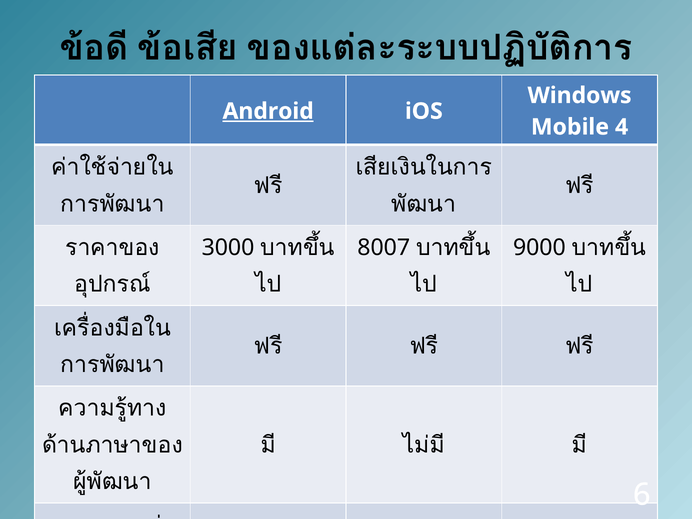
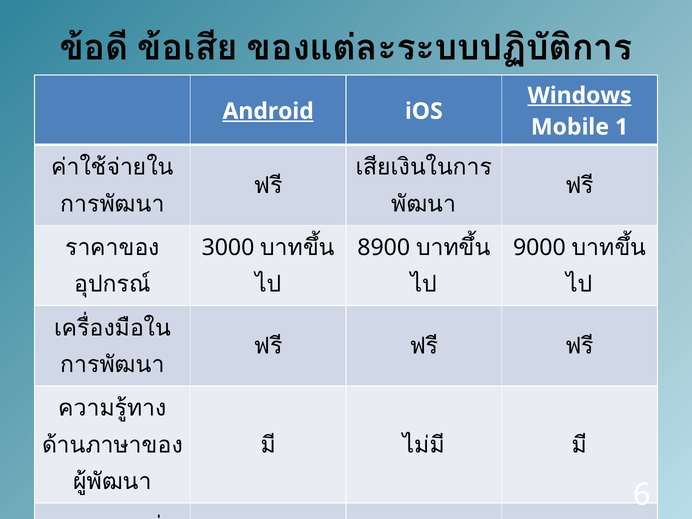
Windows underline: none -> present
4: 4 -> 1
8007: 8007 -> 8900
